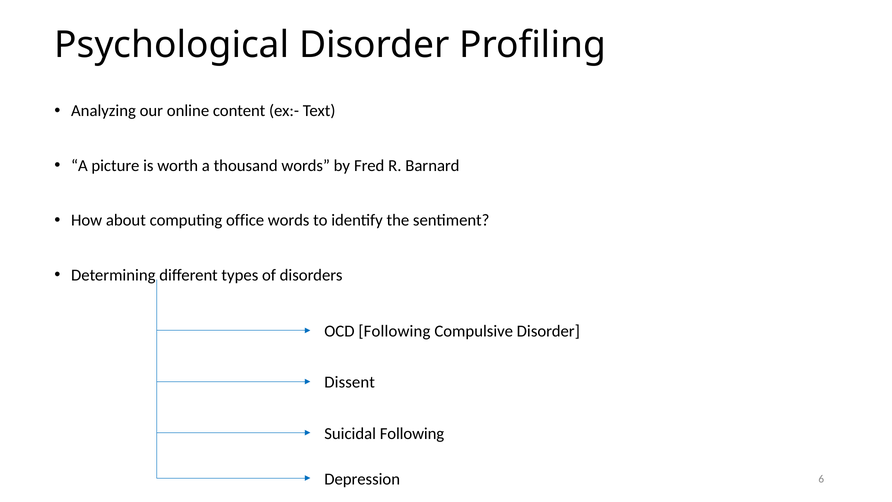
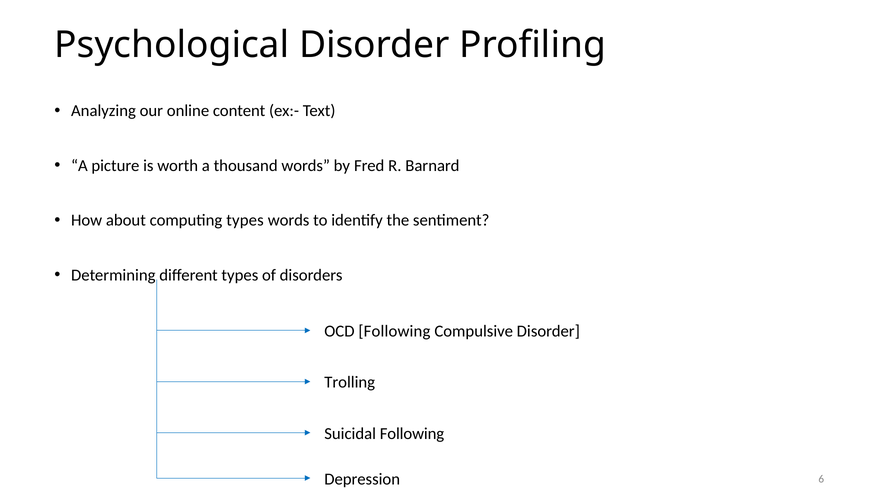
computing office: office -> types
Dissent: Dissent -> Trolling
